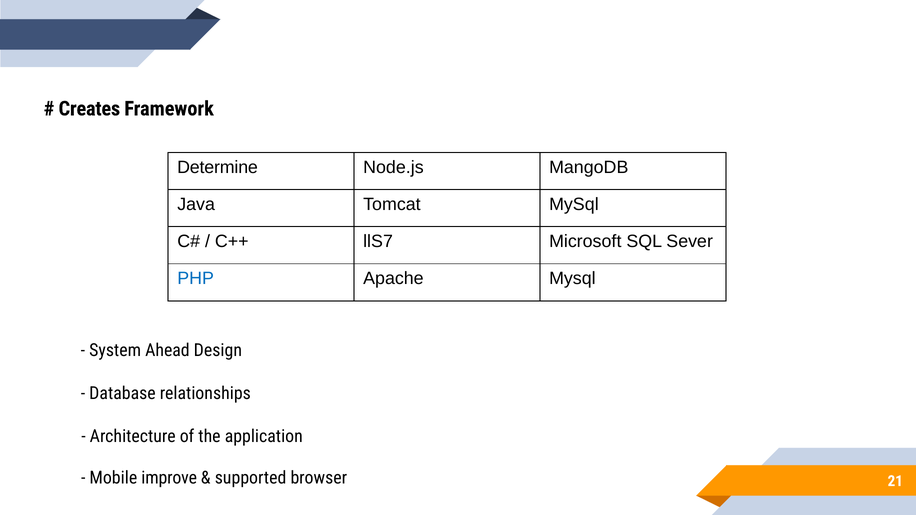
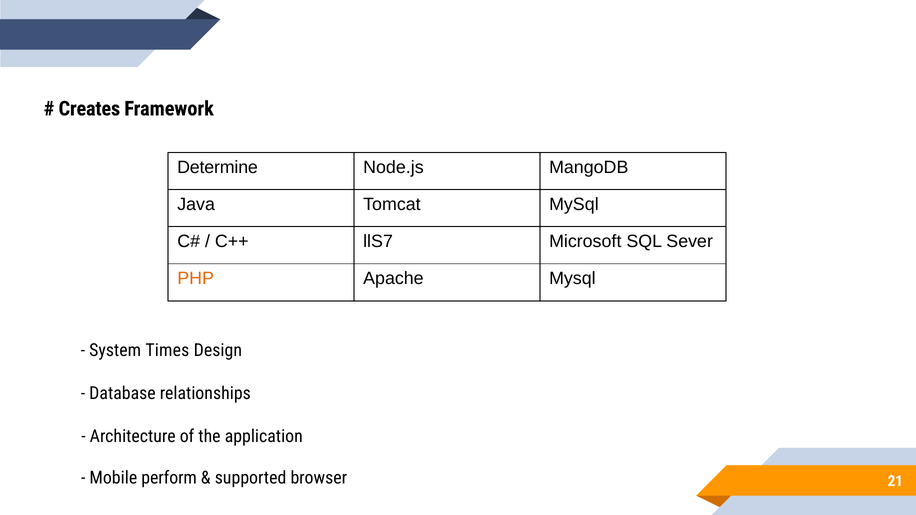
PHP colour: blue -> orange
Ahead: Ahead -> Times
improve: improve -> perform
